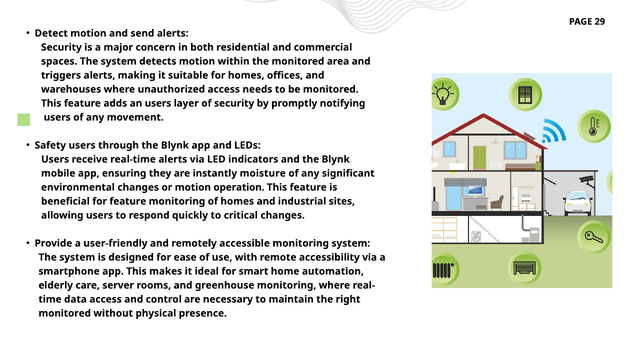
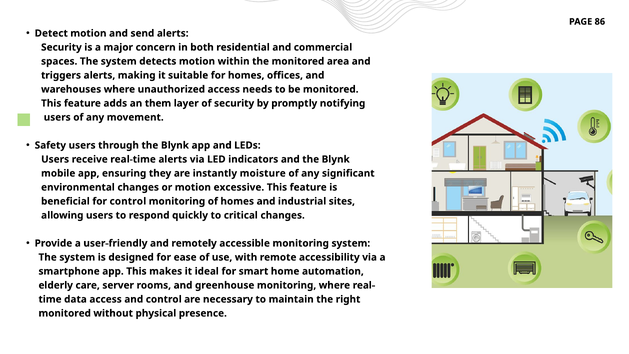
29: 29 -> 86
an users: users -> them
operation: operation -> excessive
for feature: feature -> control
